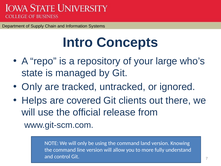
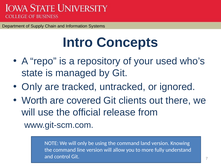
large: large -> used
Helps: Helps -> Worth
